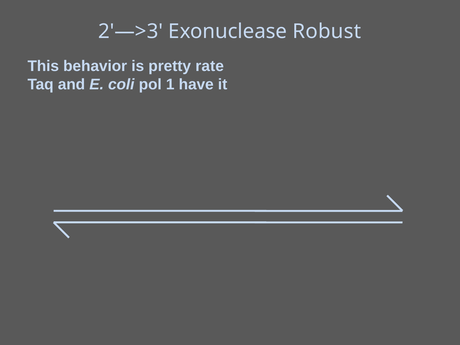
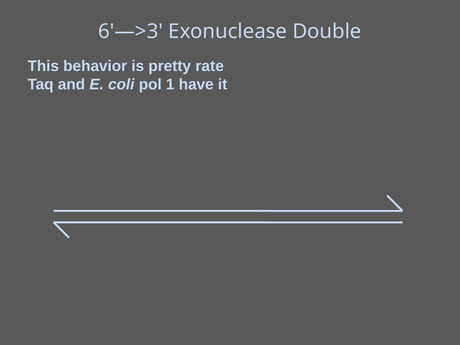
2'—>3: 2'—>3 -> 6'—>3
Robust: Robust -> Double
